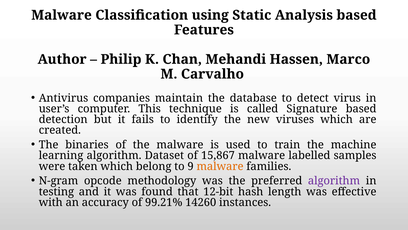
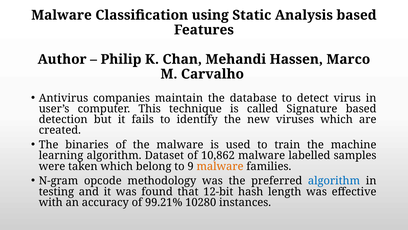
15,867: 15,867 -> 10,862
algorithm at (334, 181) colour: purple -> blue
14260: 14260 -> 10280
